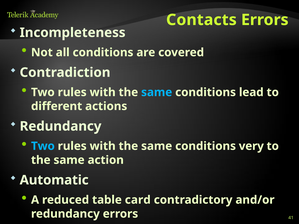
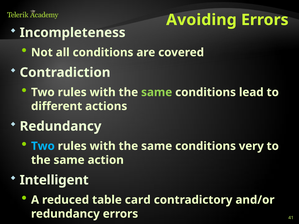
Contacts: Contacts -> Avoiding
same at (157, 92) colour: light blue -> light green
Automatic: Automatic -> Intelligent
